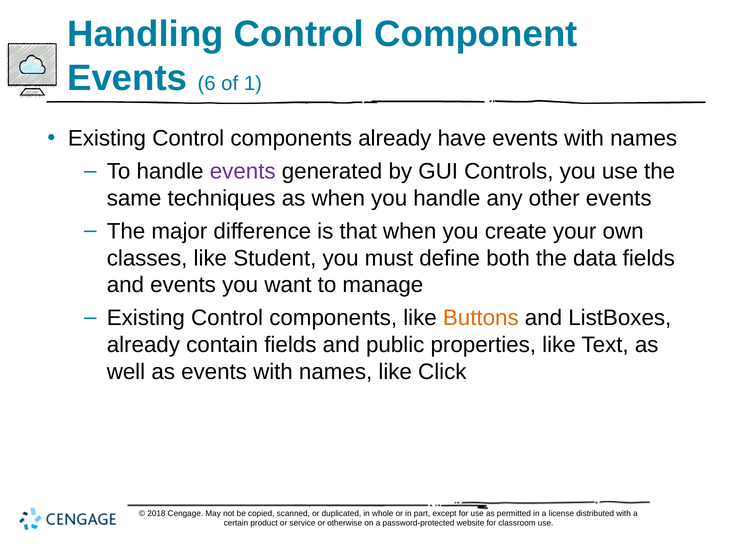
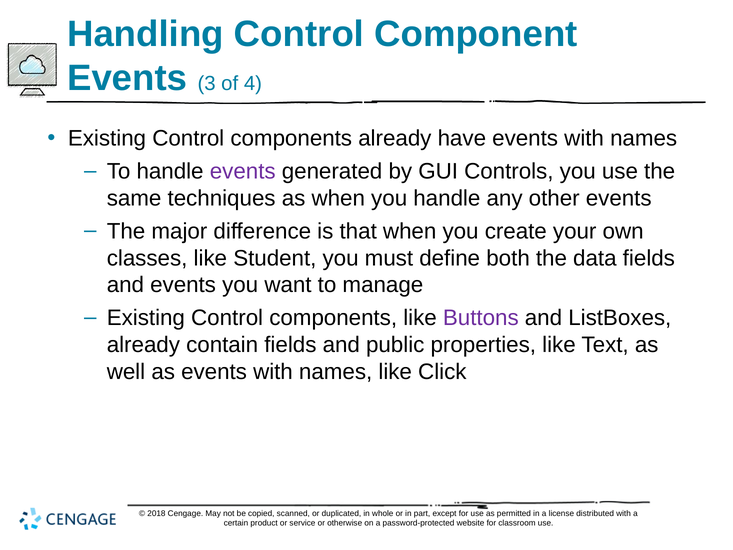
6: 6 -> 3
1: 1 -> 4
Buttons colour: orange -> purple
